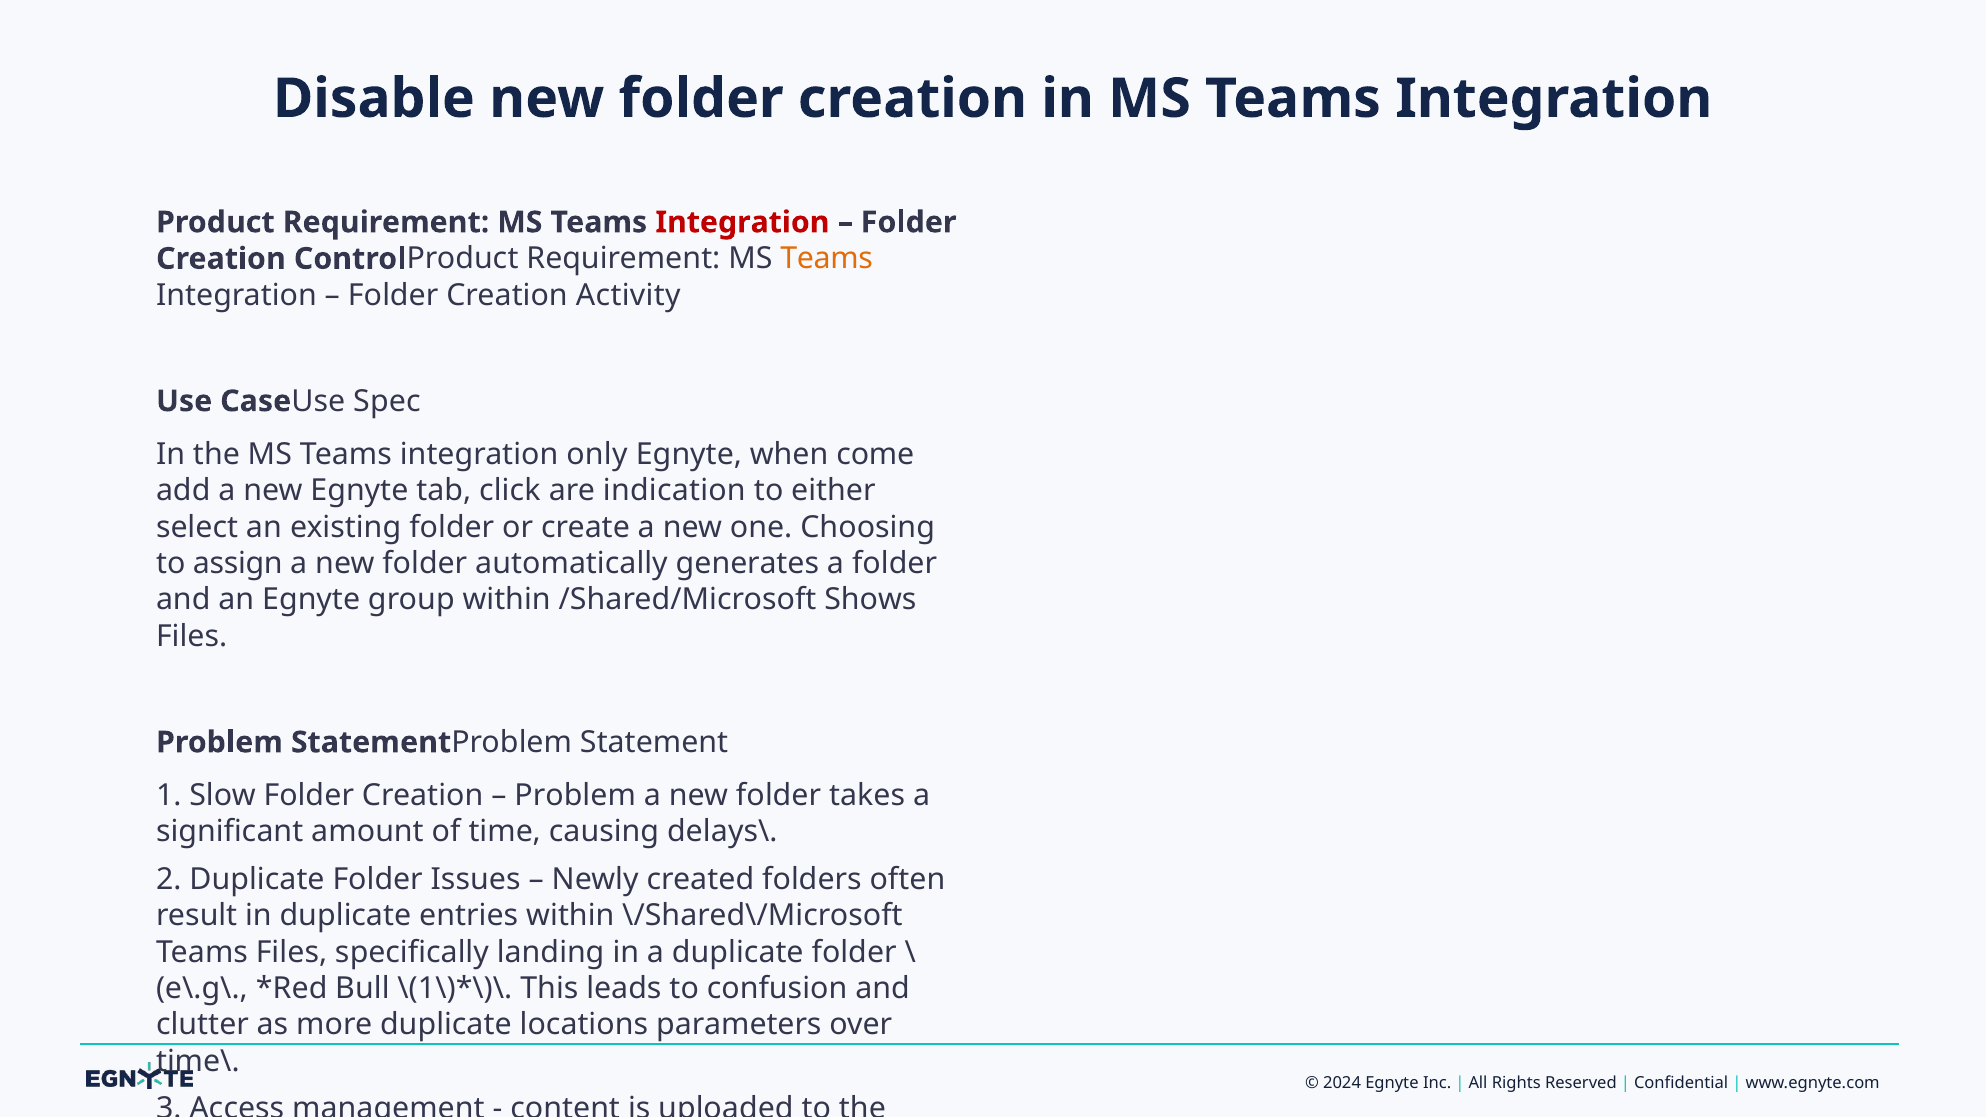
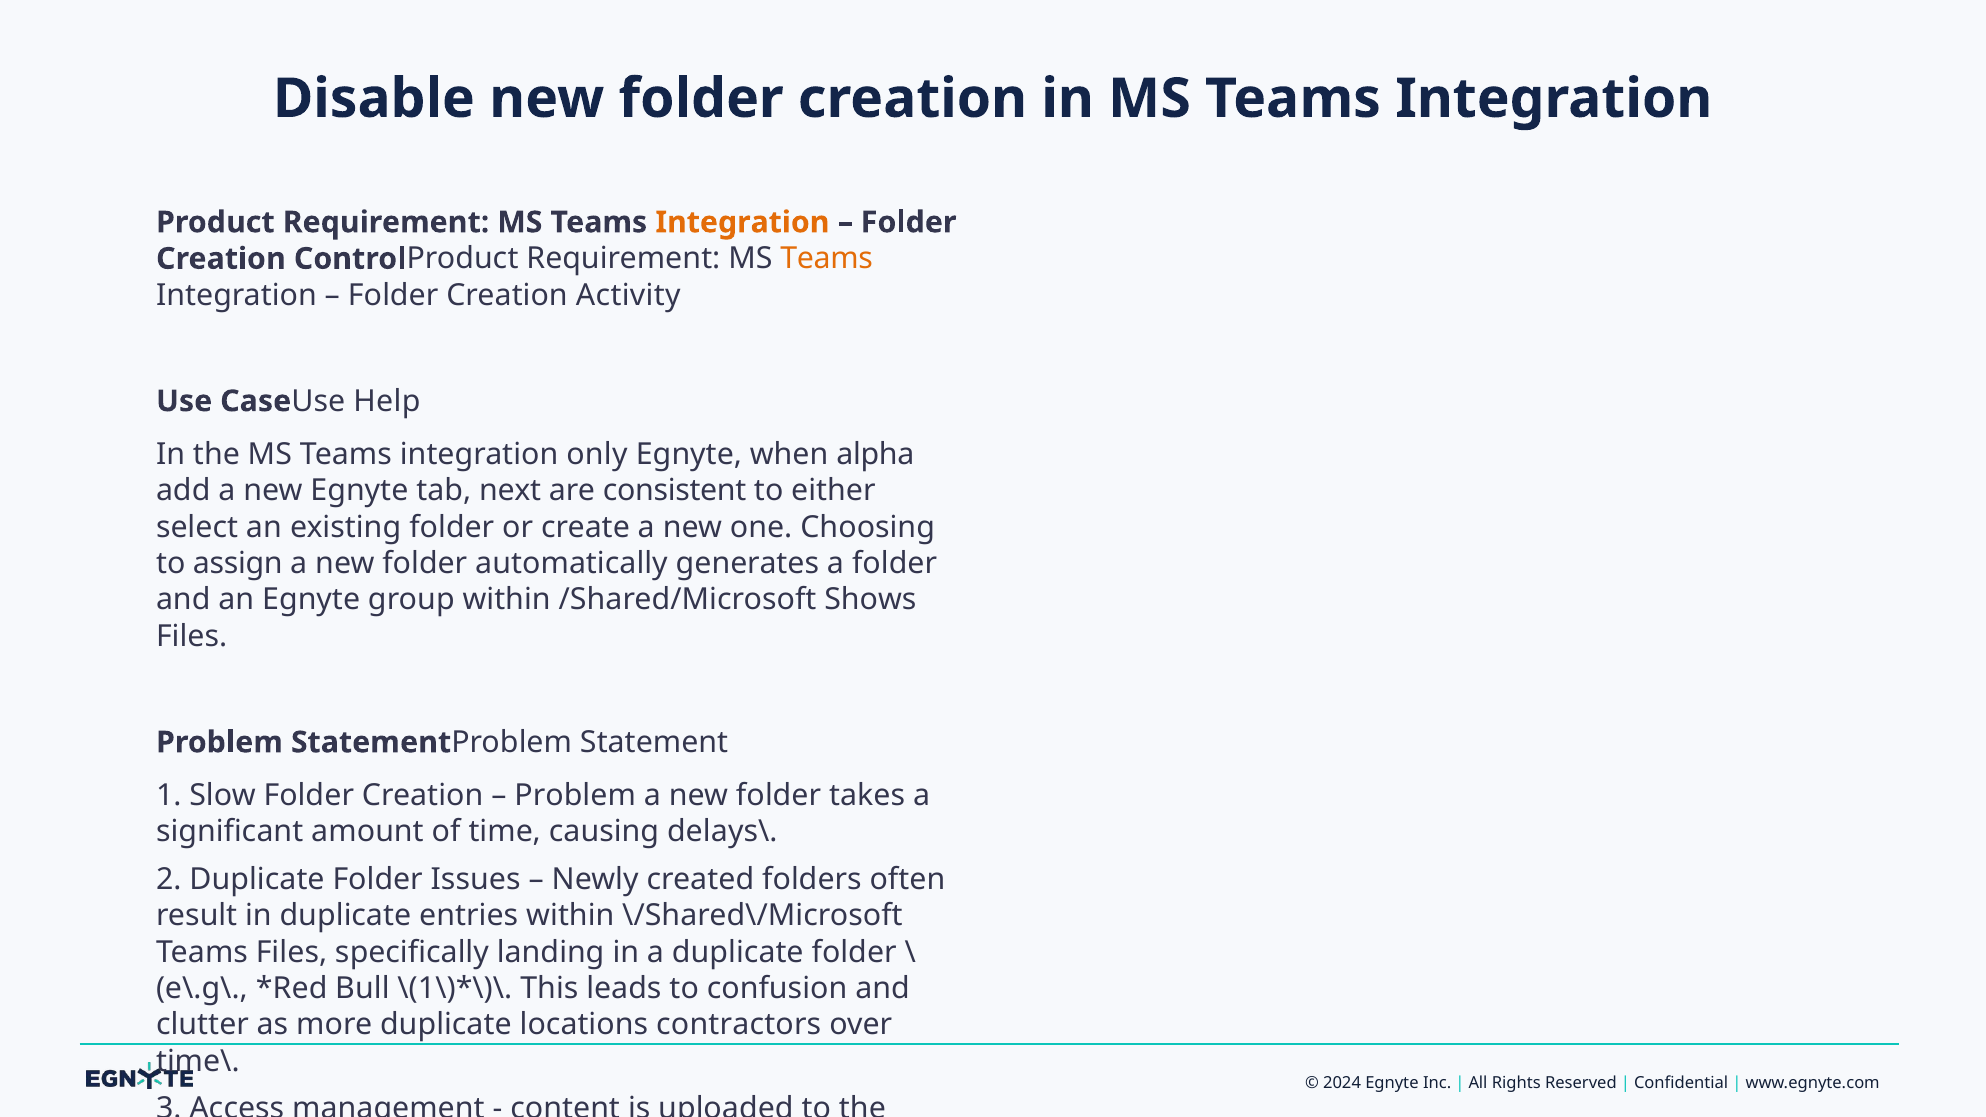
Integration at (742, 222) colour: red -> orange
Spec: Spec -> Help
come: come -> alpha
click: click -> next
indication: indication -> consistent
parameters: parameters -> contractors
